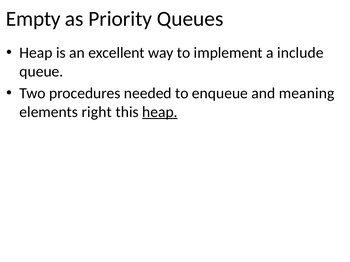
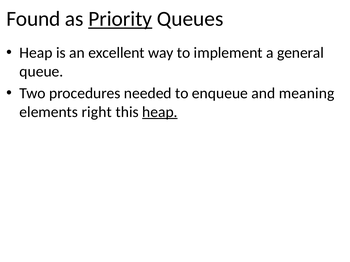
Empty: Empty -> Found
Priority underline: none -> present
include: include -> general
